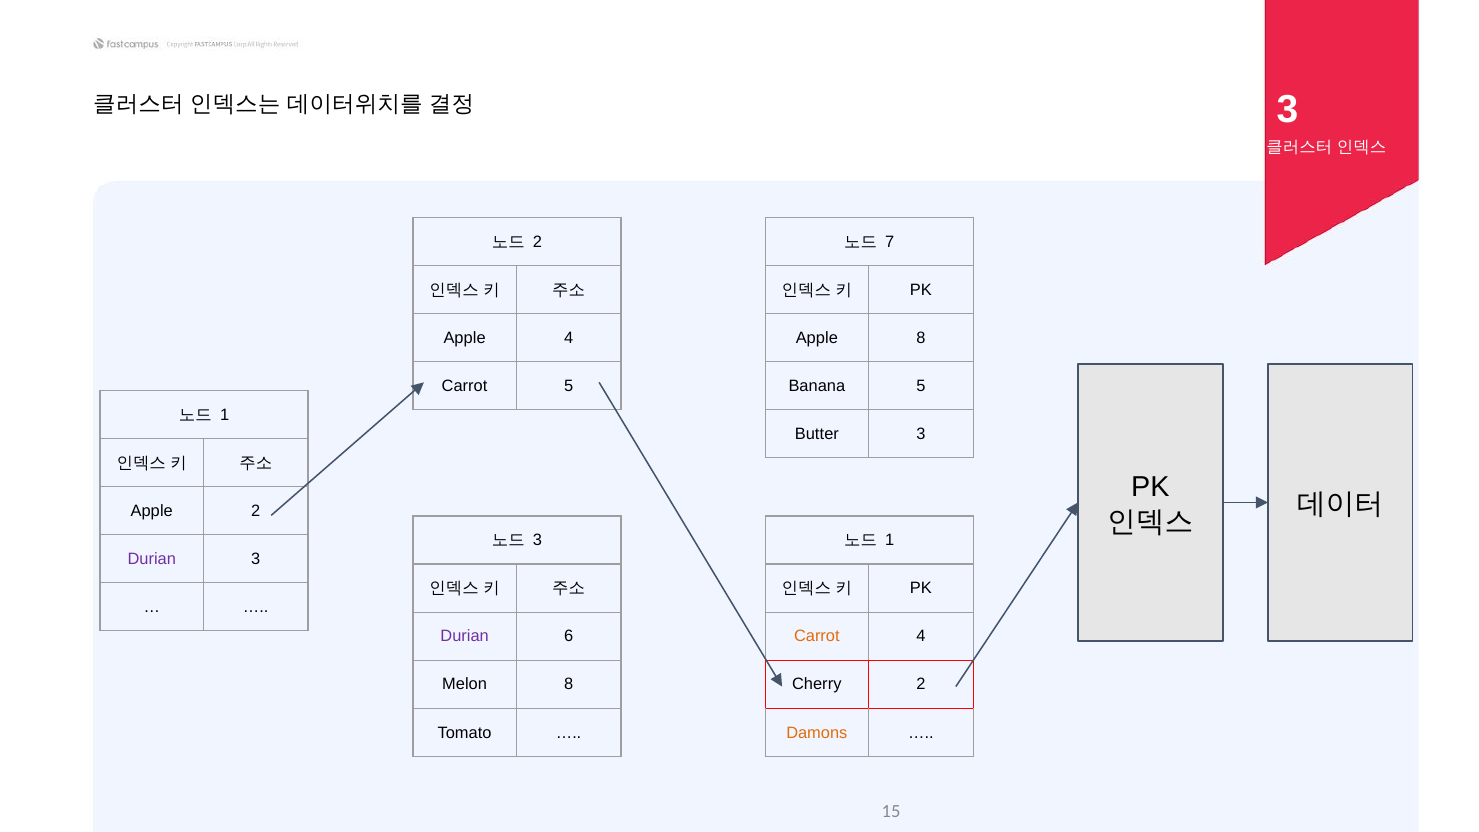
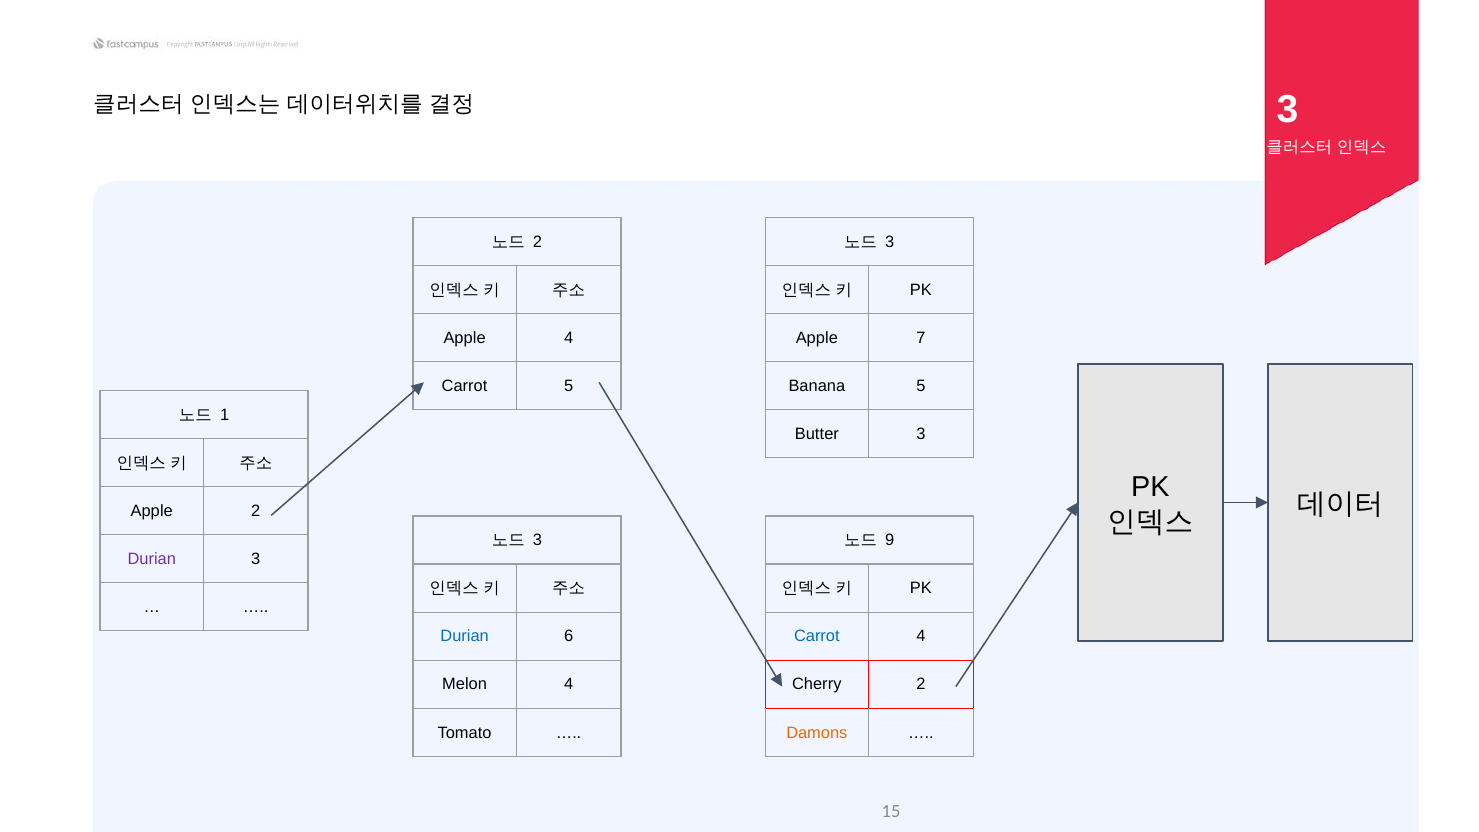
7 at (890, 242): 7 -> 3
Apple 8: 8 -> 7
1 at (890, 540): 1 -> 9
Durian at (465, 636) colour: purple -> blue
Carrot at (817, 636) colour: orange -> blue
Melon 8: 8 -> 4
